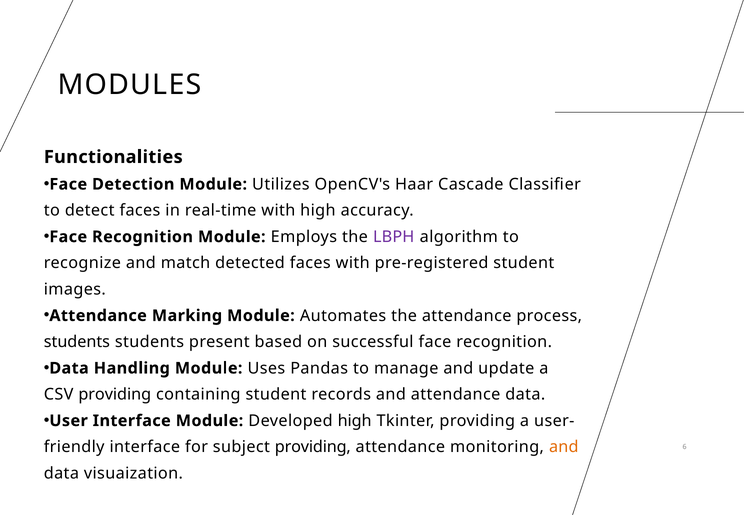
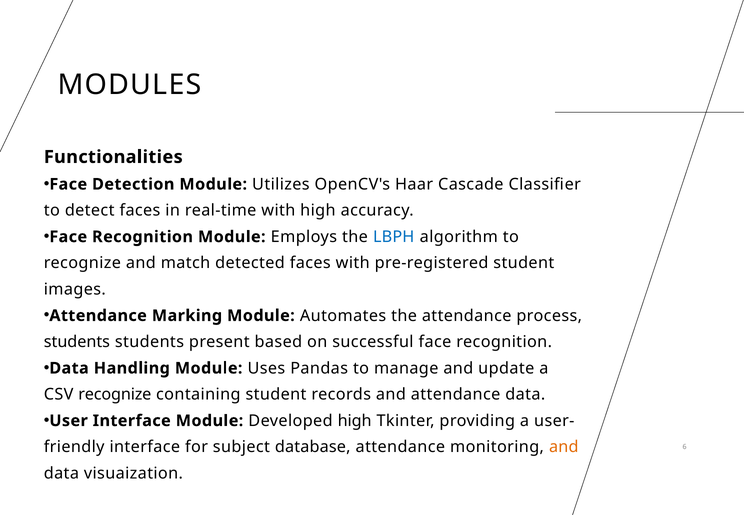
LBPH colour: purple -> blue
CSV providing: providing -> recognize
subject providing: providing -> database
